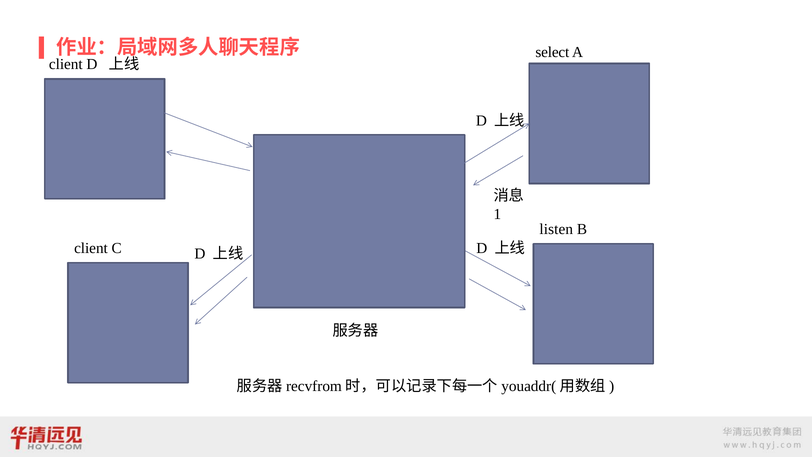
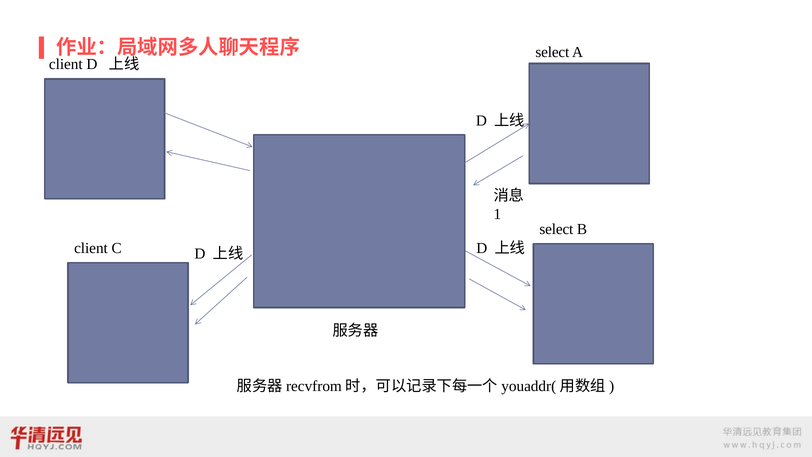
listen at (556, 229): listen -> select
